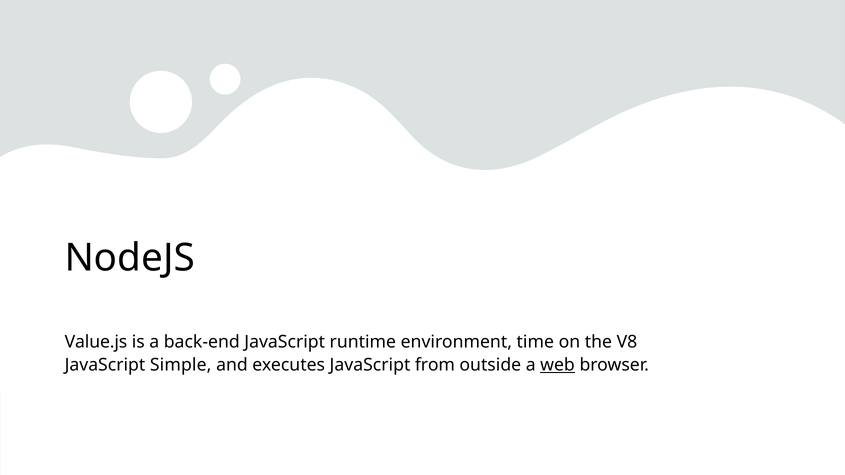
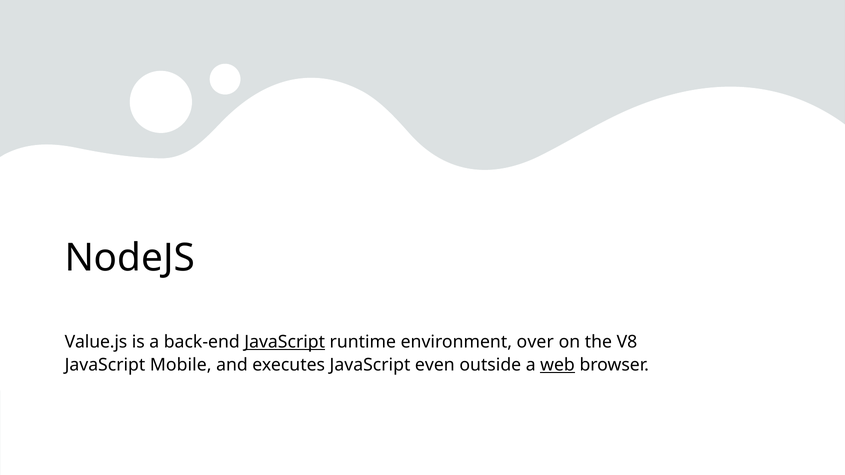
JavaScript at (285, 342) underline: none -> present
time: time -> over
Simple: Simple -> Mobile
from: from -> even
